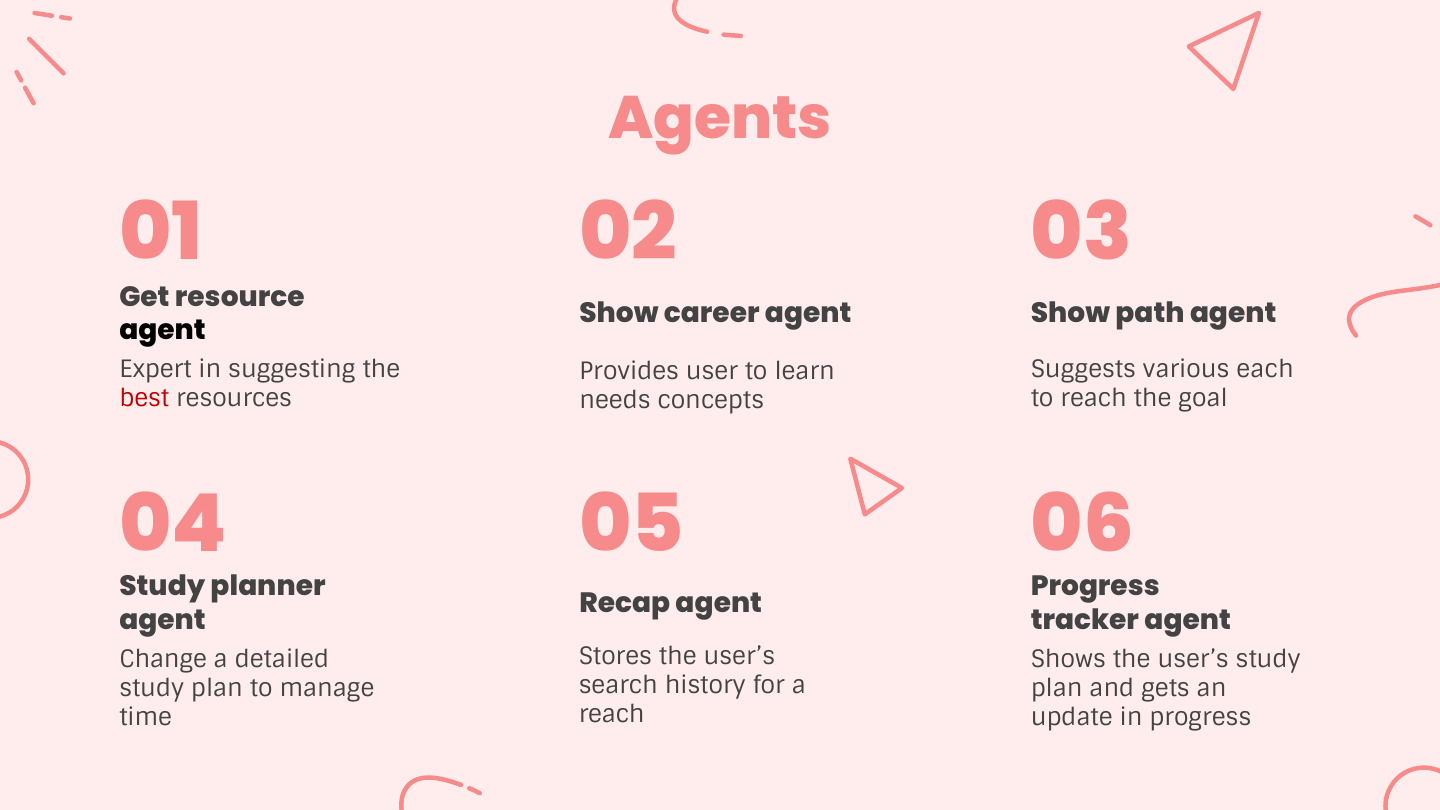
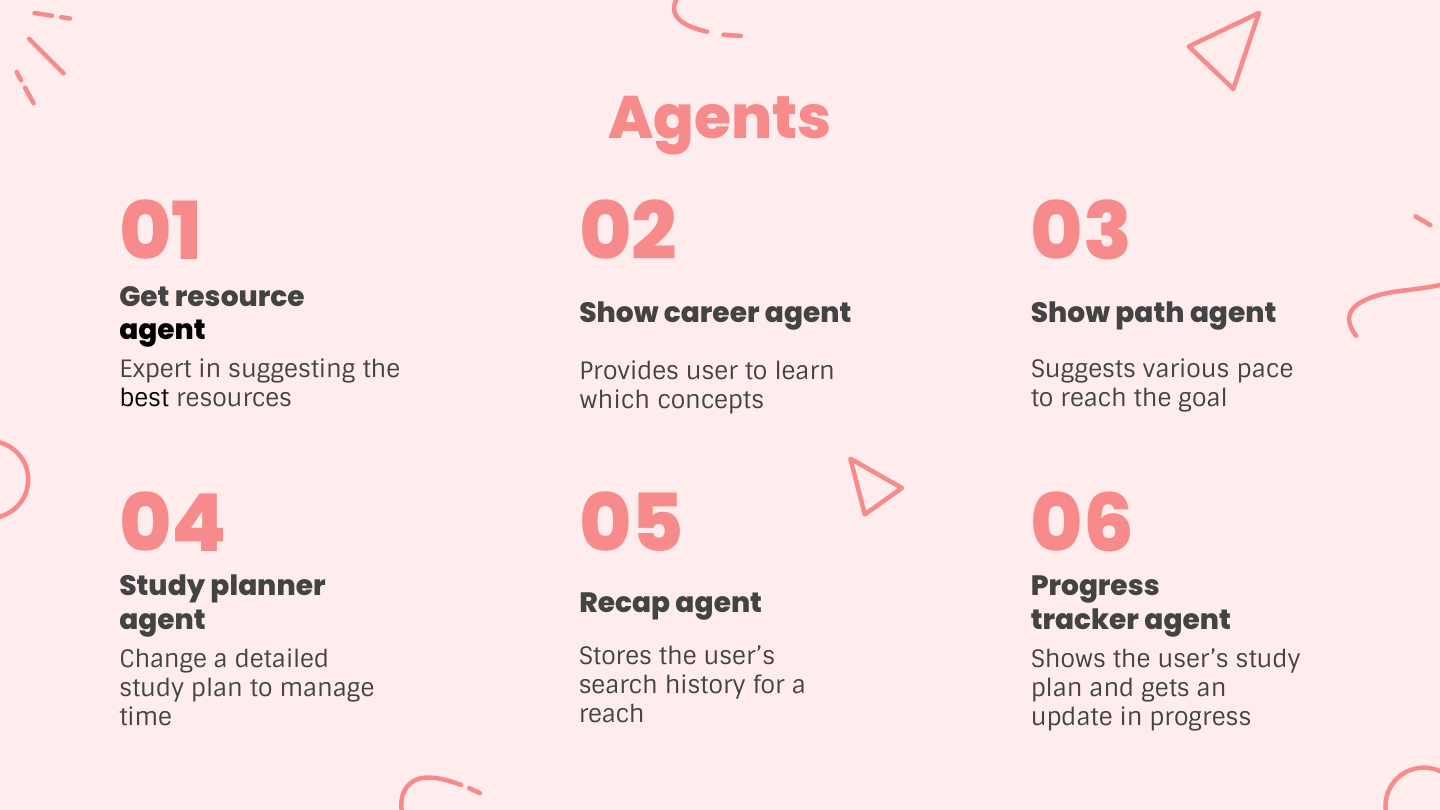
each: each -> pace
best colour: red -> black
needs: needs -> which
